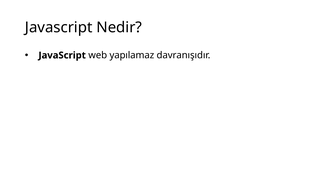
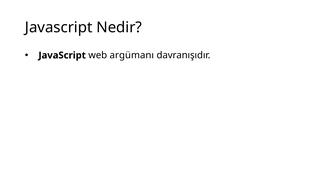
yapılamaz: yapılamaz -> argümanı
